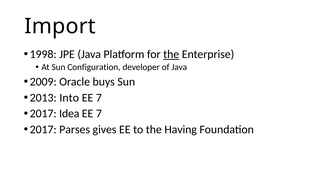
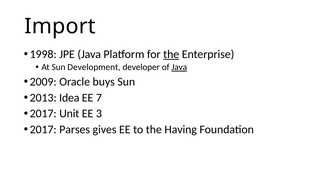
Configuration: Configuration -> Development
Java at (179, 67) underline: none -> present
Into: Into -> Idea
Idea: Idea -> Unit
7 at (99, 114): 7 -> 3
